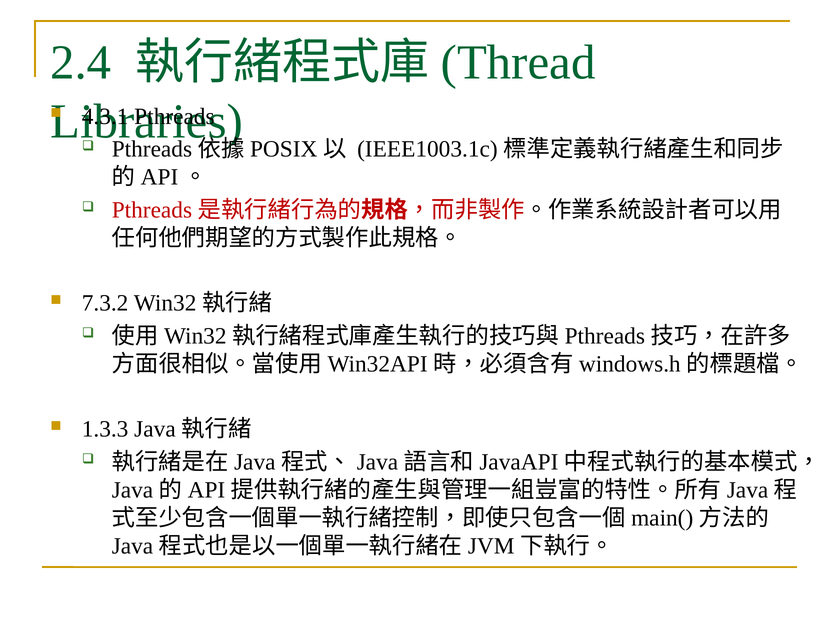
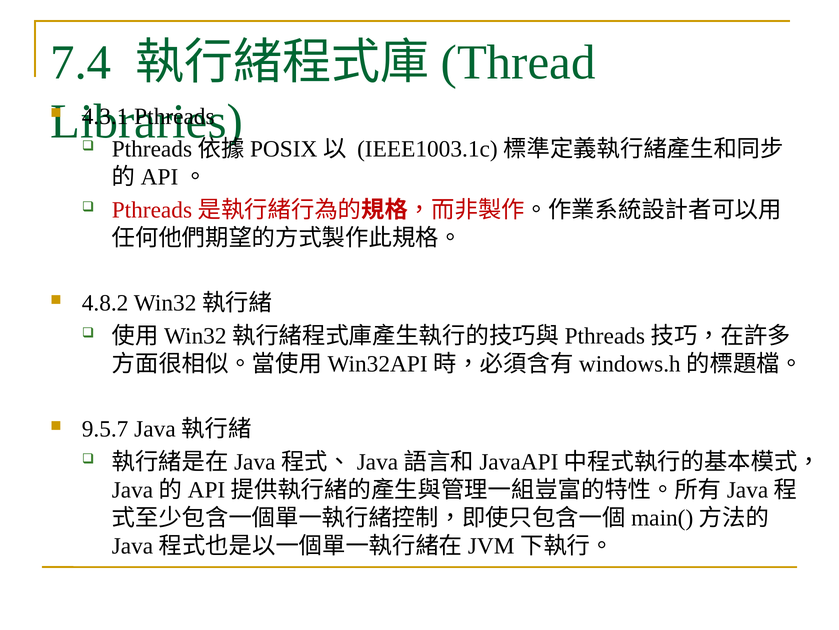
2.4: 2.4 -> 7.4
7.3.2: 7.3.2 -> 4.8.2
1.3.3: 1.3.3 -> 9.5.7
